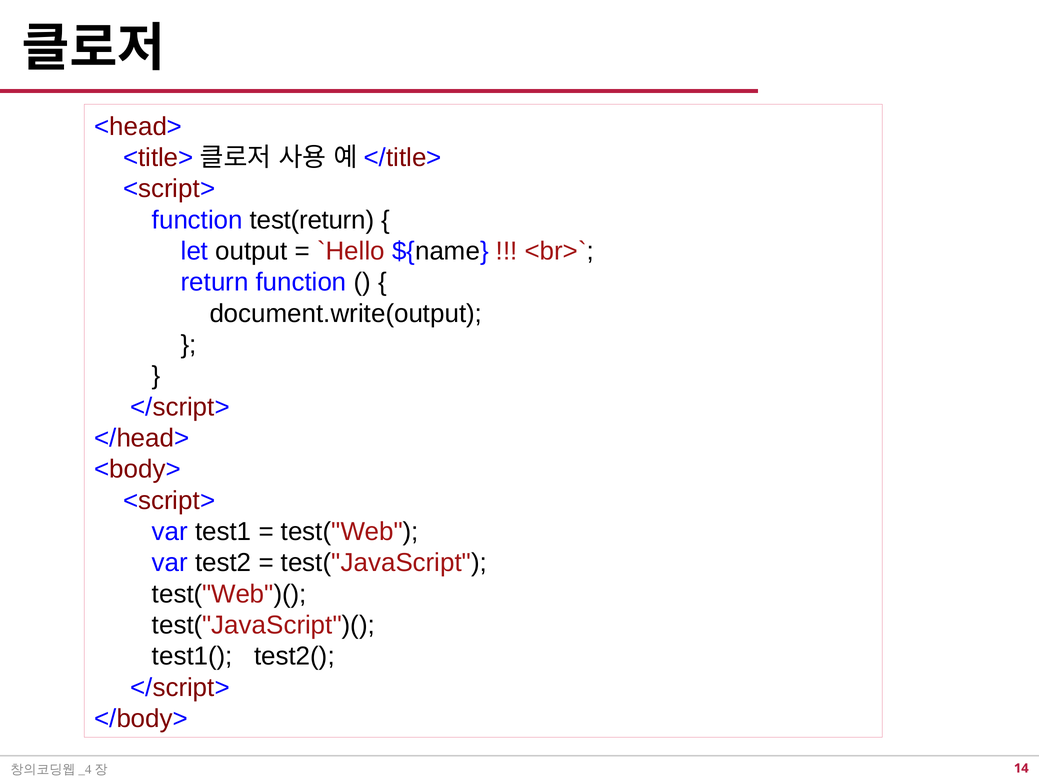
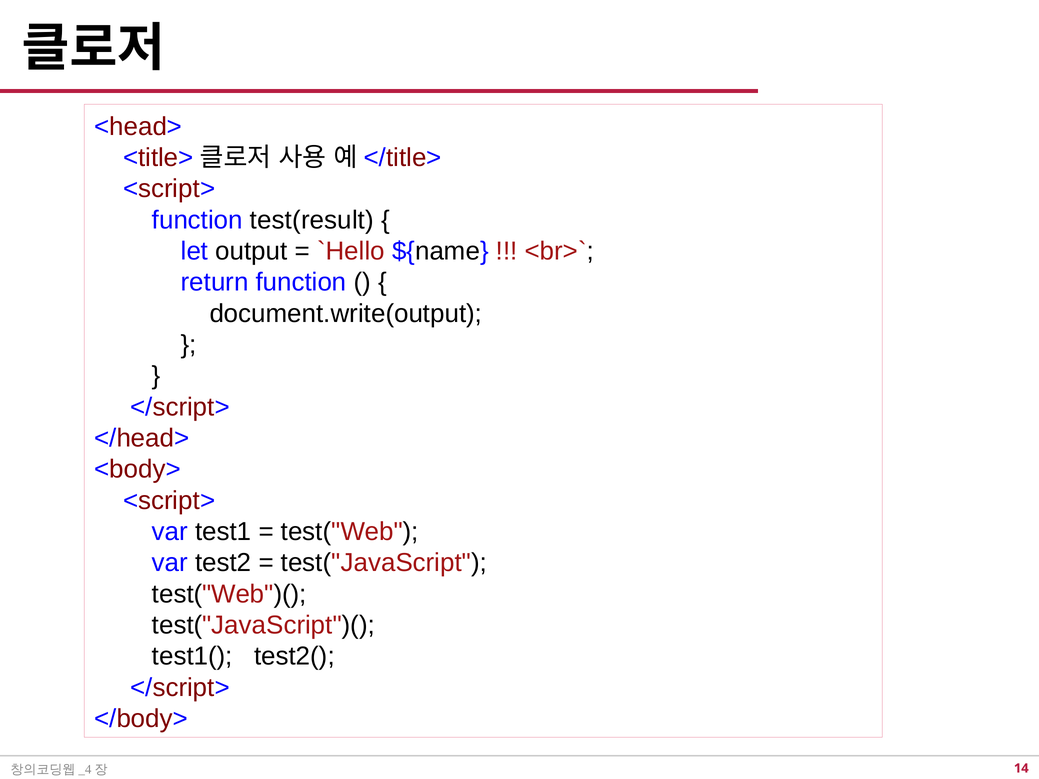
test(return: test(return -> test(result
